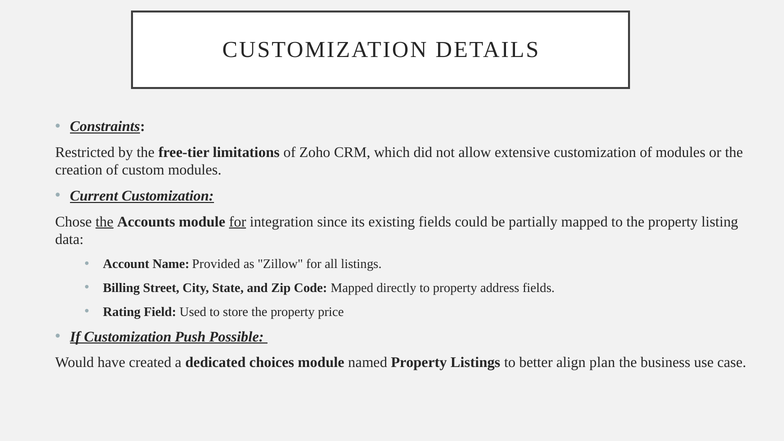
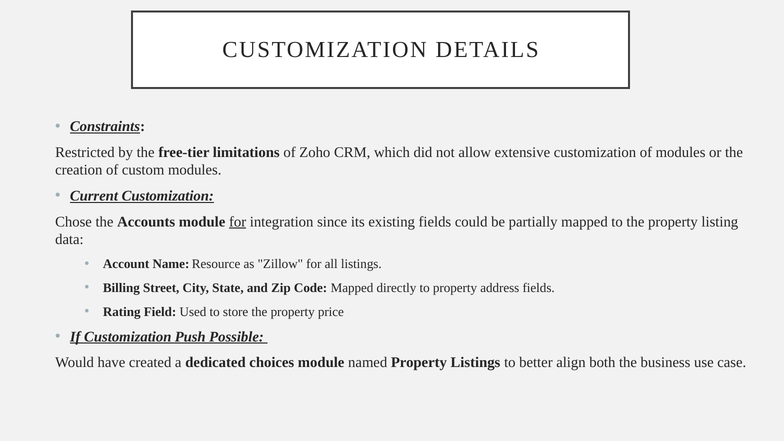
the at (104, 222) underline: present -> none
Provided: Provided -> Resource
plan: plan -> both
